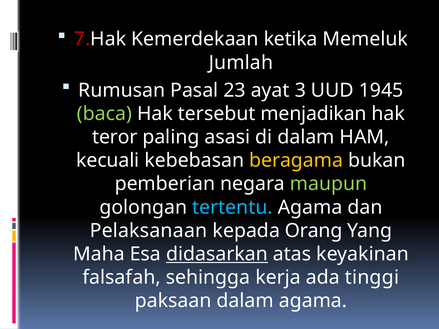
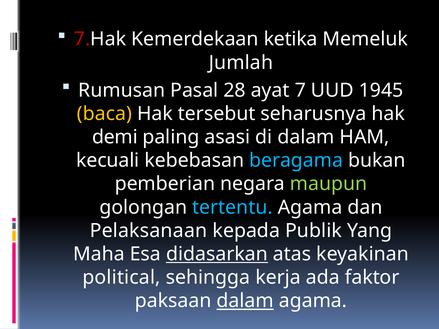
23: 23 -> 28
3: 3 -> 7
baca colour: light green -> yellow
menjadikan: menjadikan -> seharusnya
teror: teror -> demi
beragama colour: yellow -> light blue
Orang: Orang -> Publik
falsafah: falsafah -> political
tinggi: tinggi -> faktor
dalam at (245, 301) underline: none -> present
